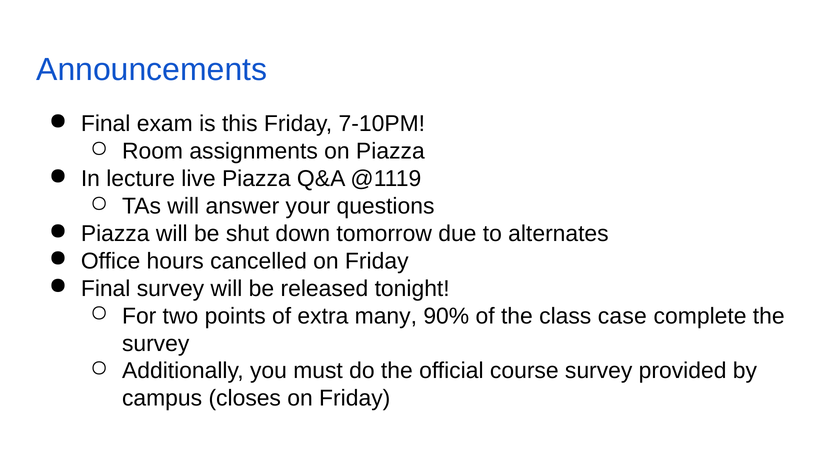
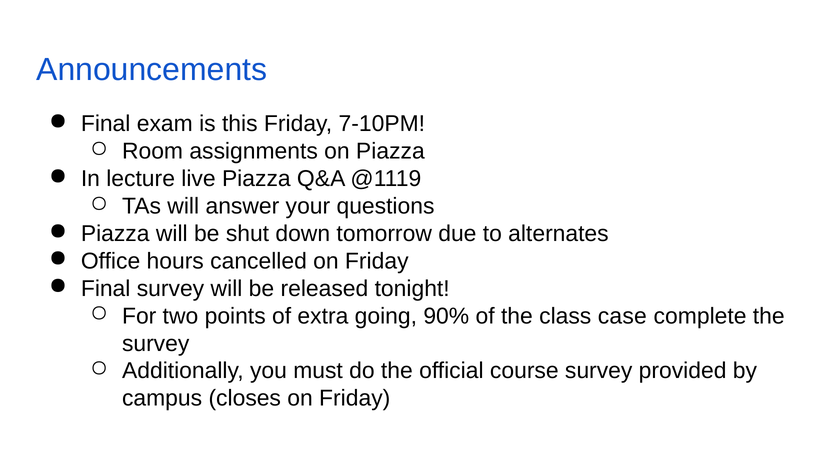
many: many -> going
